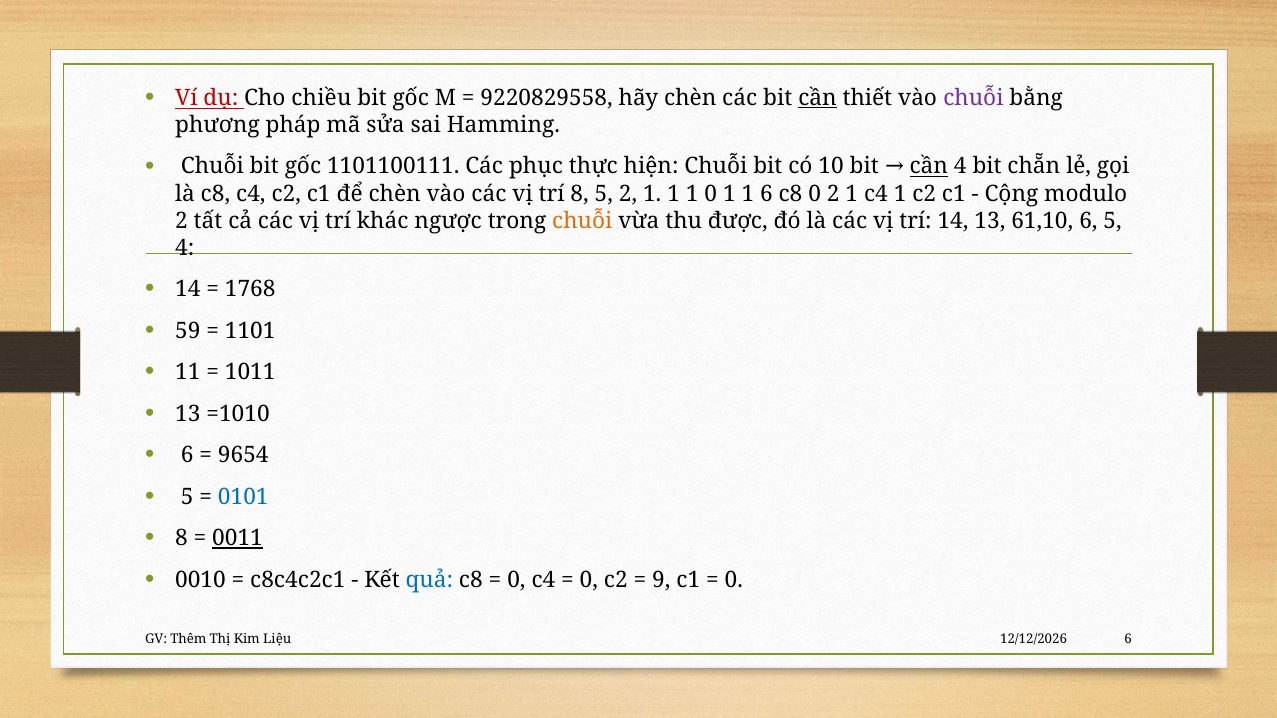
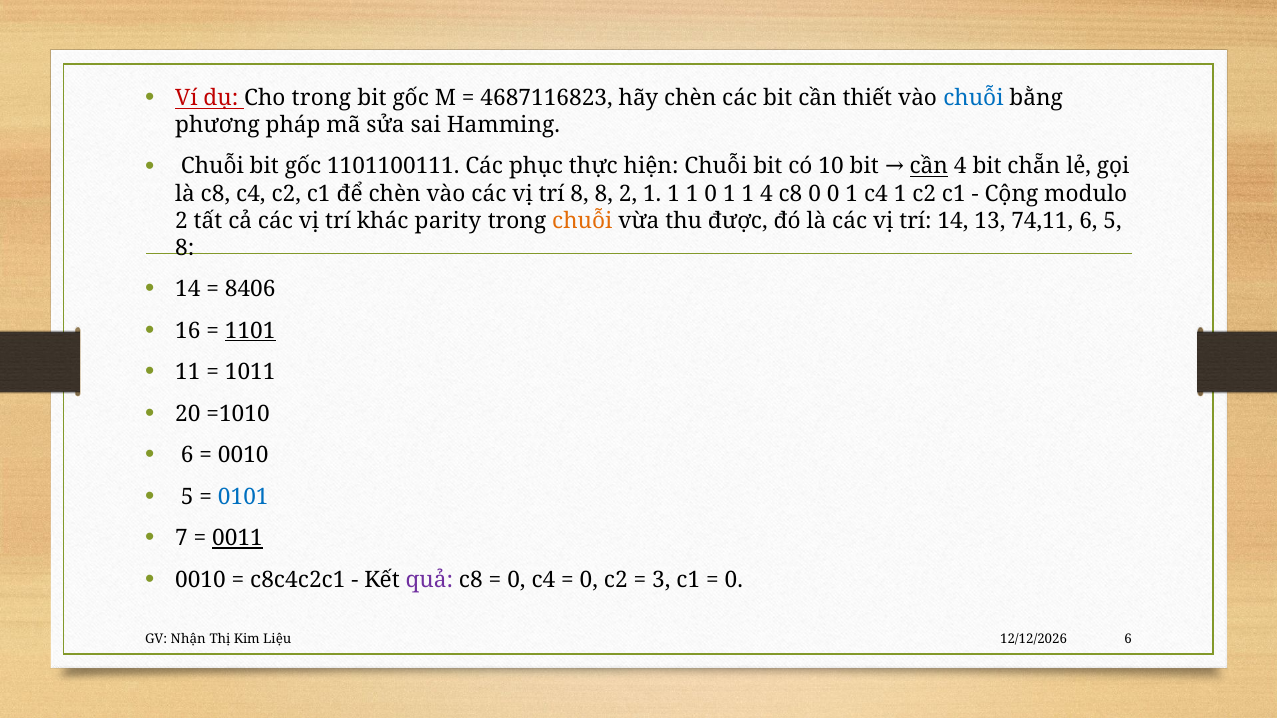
Cho chiều: chiều -> trong
9220829558: 9220829558 -> 4687116823
cần at (817, 98) underline: present -> none
chuỗi at (973, 98) colour: purple -> blue
8 5: 5 -> 8
1 6: 6 -> 4
0 2: 2 -> 0
ngược: ngược -> parity
61,10: 61,10 -> 74,11
4 at (185, 248): 4 -> 8
1768: 1768 -> 8406
59: 59 -> 16
1101 underline: none -> present
13 at (188, 414): 13 -> 20
9654 at (243, 456): 9654 -> 0010
8 at (182, 539): 8 -> 7
quả colour: blue -> purple
9: 9 -> 3
Thêm: Thêm -> Nhận
